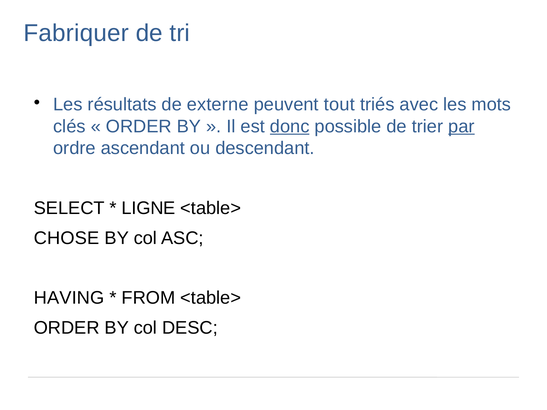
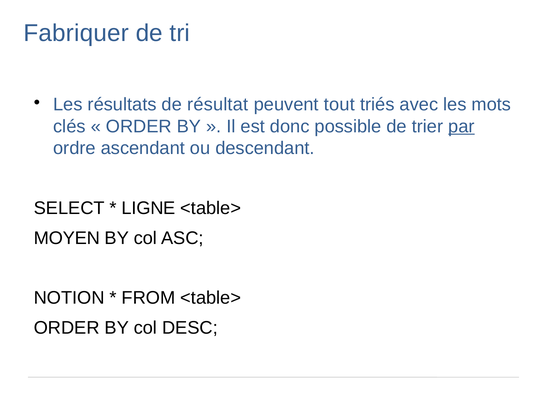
externe: externe -> résultat
donc underline: present -> none
CHOSE: CHOSE -> MOYEN
HAVING: HAVING -> NOTION
